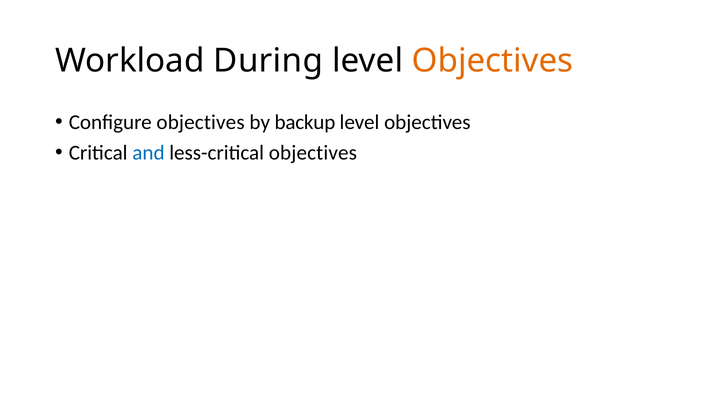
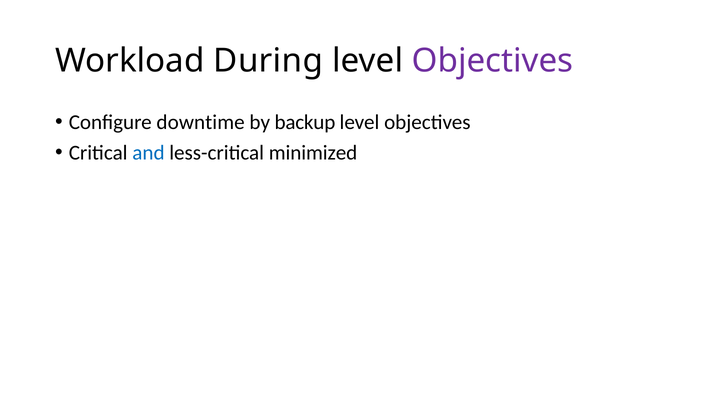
Objectives at (492, 61) colour: orange -> purple
Configure objectives: objectives -> downtime
less-critical objectives: objectives -> minimized
